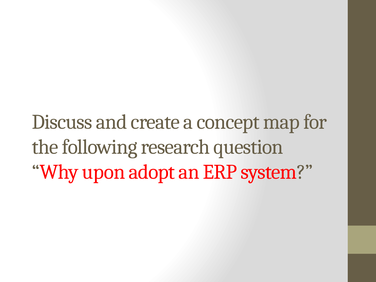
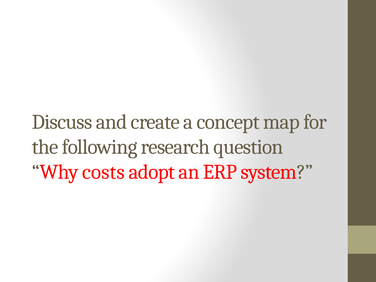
upon: upon -> costs
